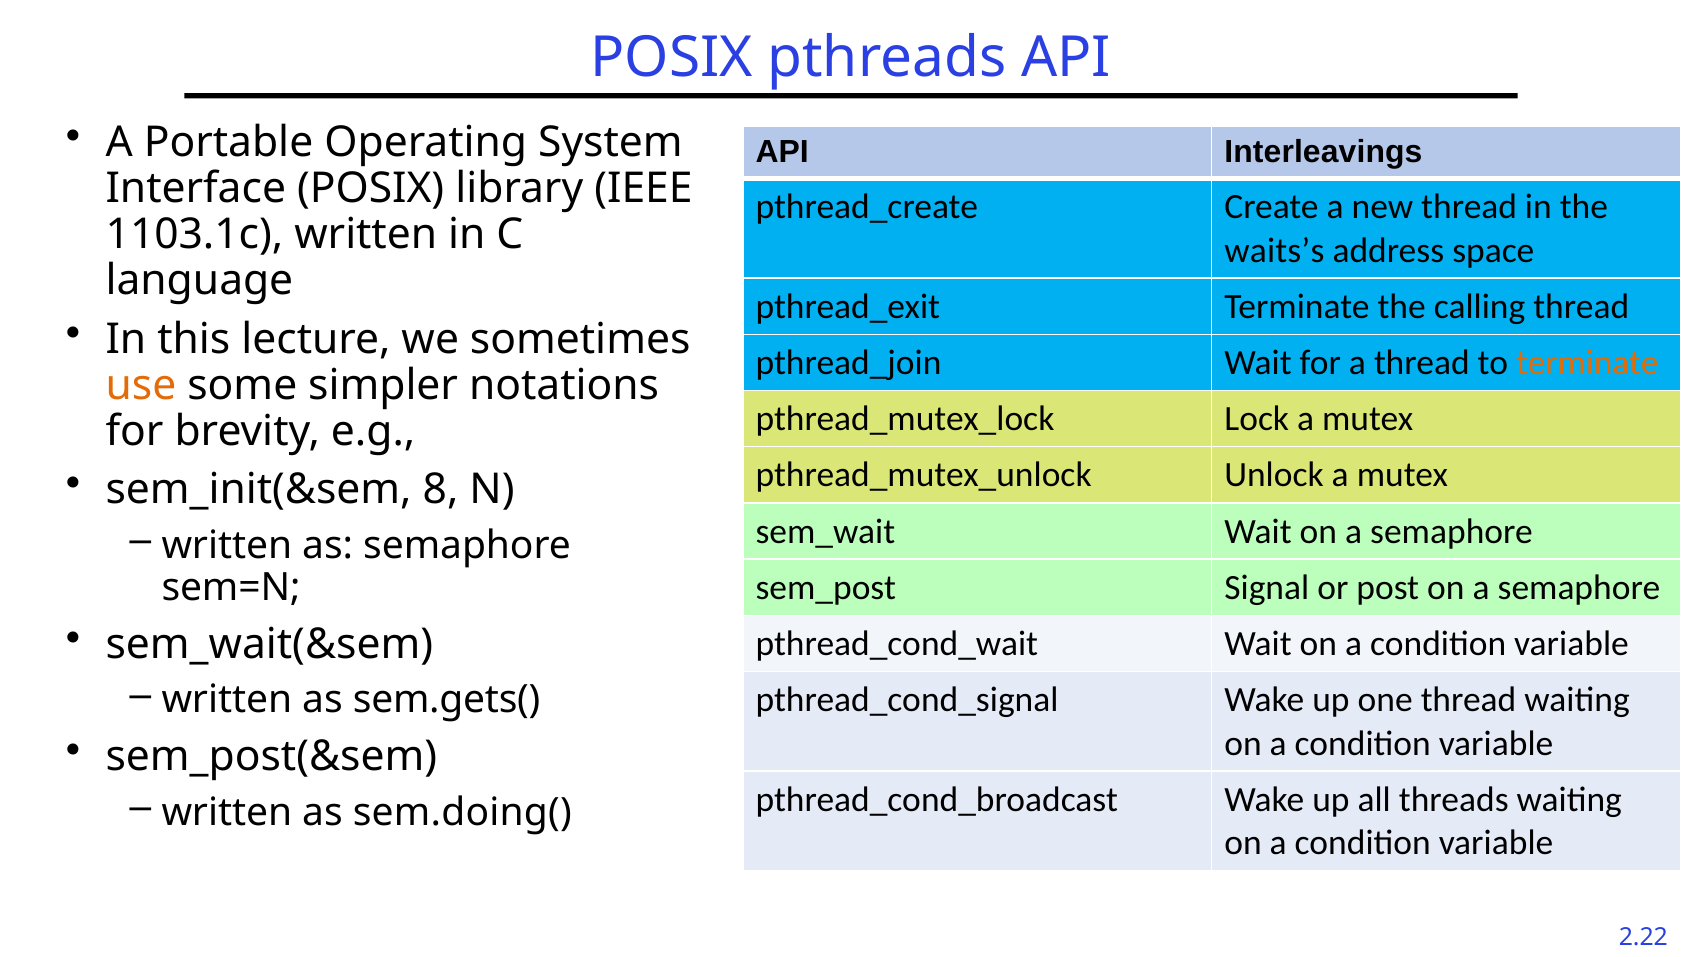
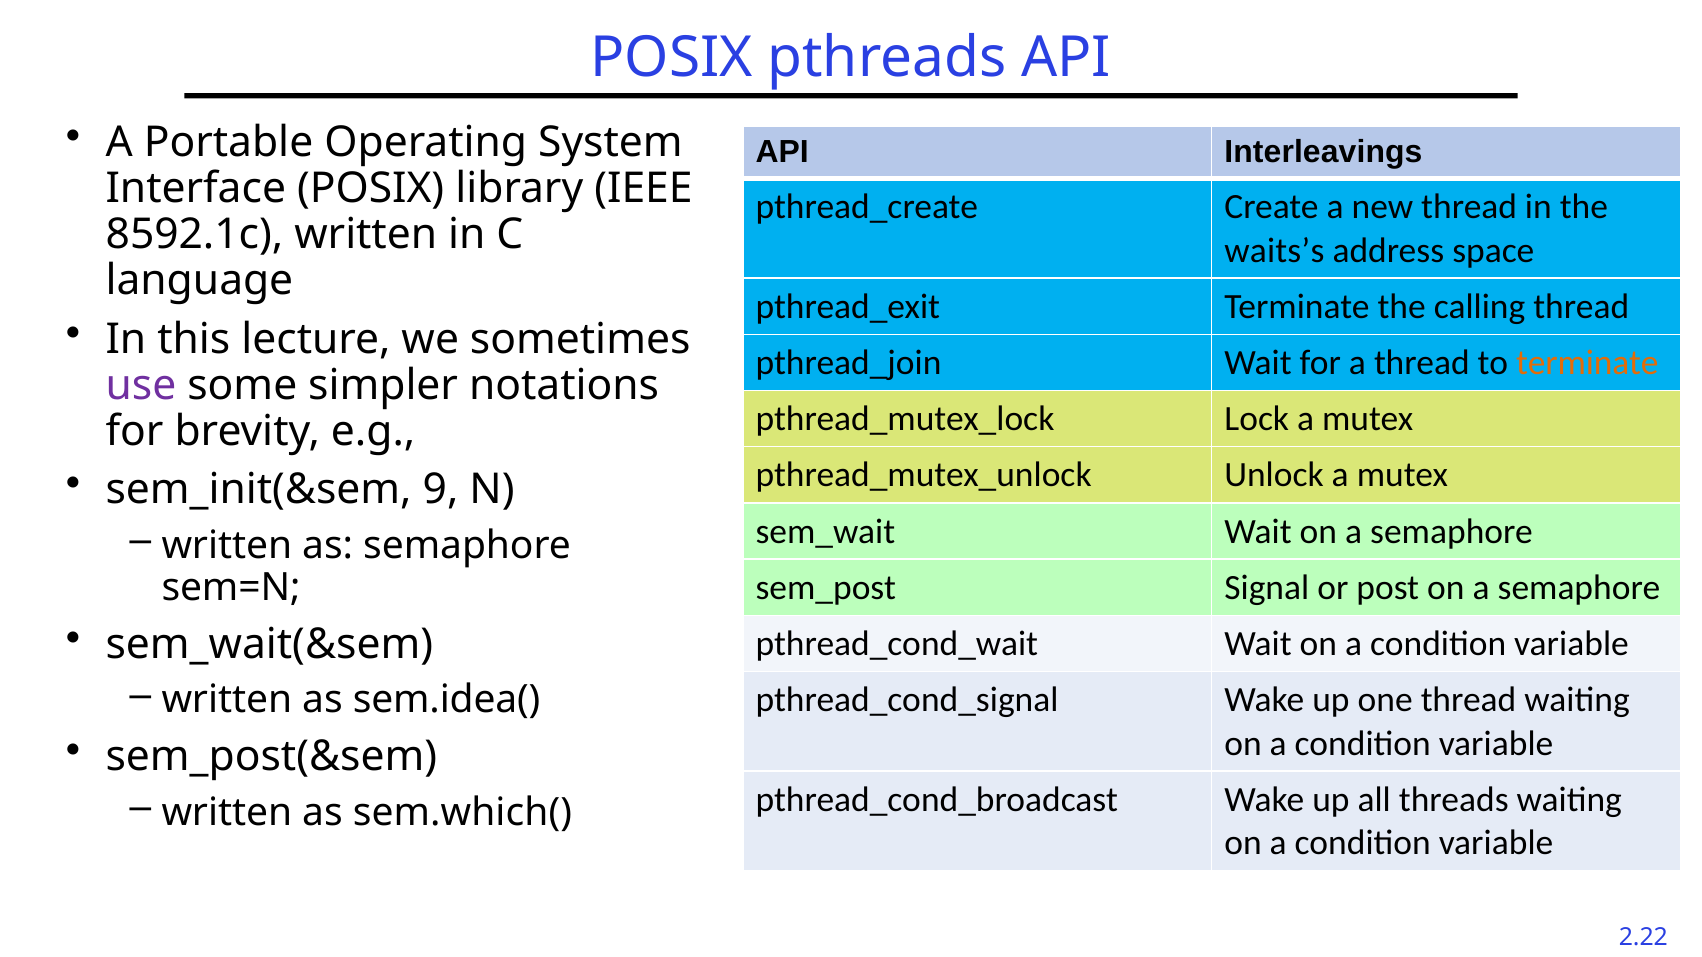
1103.1c: 1103.1c -> 8592.1c
use colour: orange -> purple
8: 8 -> 9
sem.gets(: sem.gets( -> sem.idea(
sem.doing(: sem.doing( -> sem.which(
